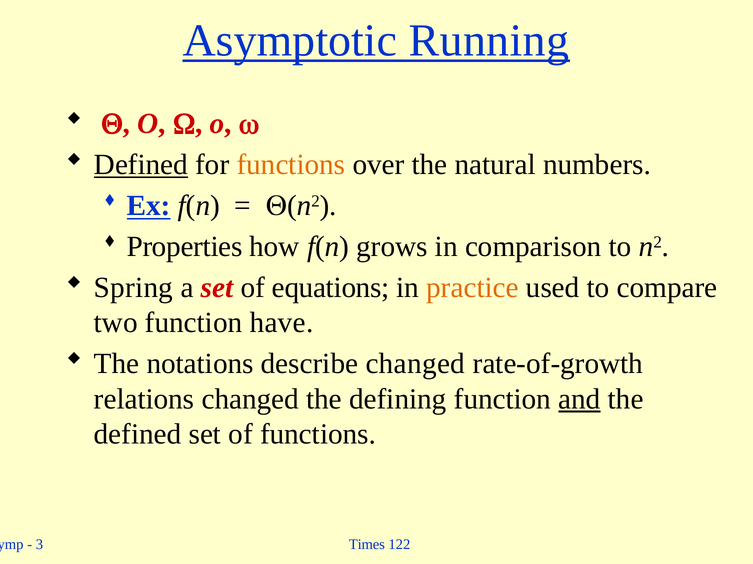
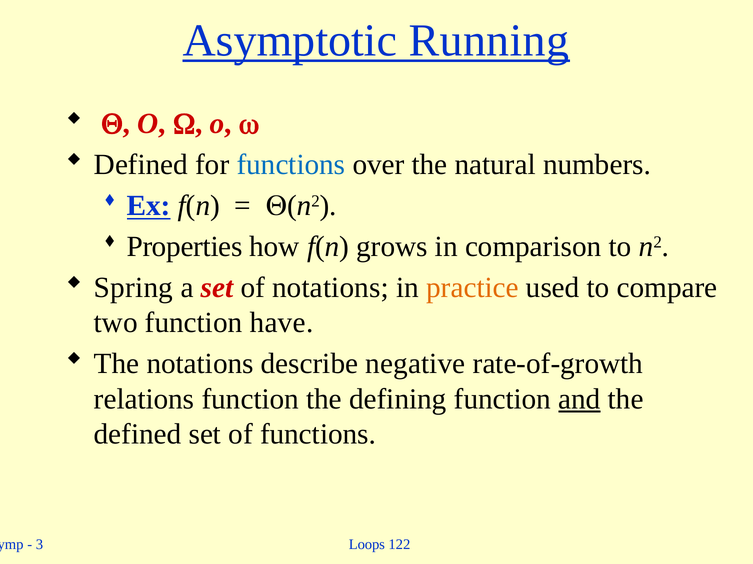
Defined at (141, 165) underline: present -> none
functions at (291, 165) colour: orange -> blue
of equations: equations -> notations
describe changed: changed -> negative
relations changed: changed -> function
Times: Times -> Loops
